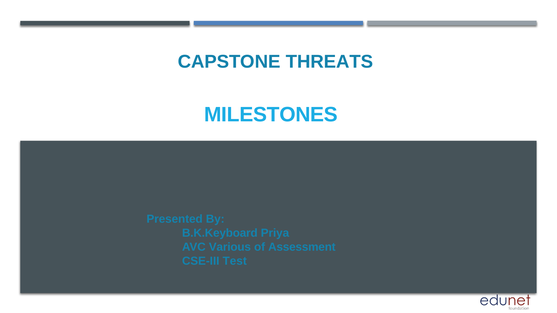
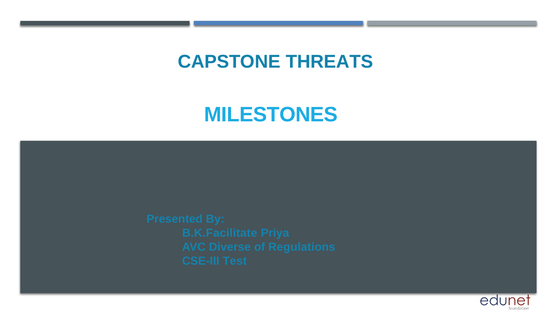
B.K.Keyboard: B.K.Keyboard -> B.K.Facilitate
Various: Various -> Diverse
Assessment: Assessment -> Regulations
